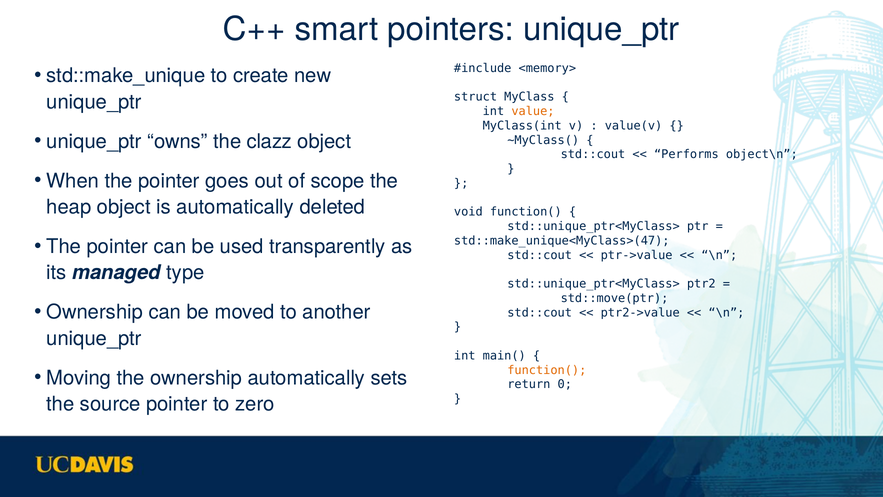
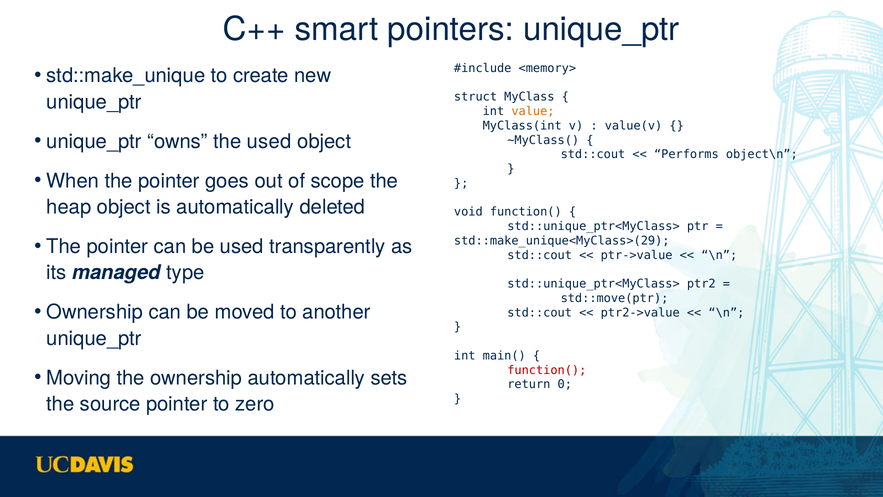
the clazz: clazz -> used
std::make_unique<MyClass>(47: std::make_unique<MyClass>(47 -> std::make_unique<MyClass>(29
function( at (547, 370) colour: orange -> red
